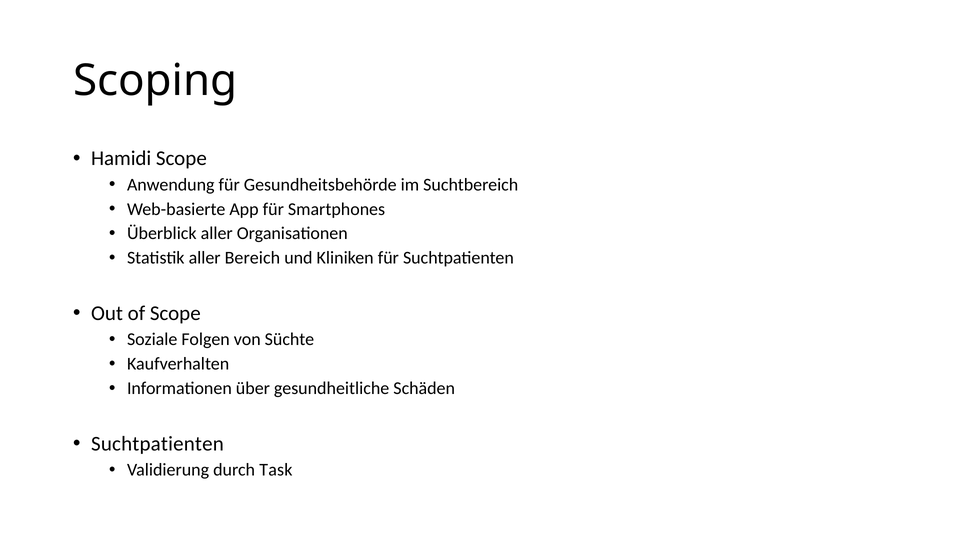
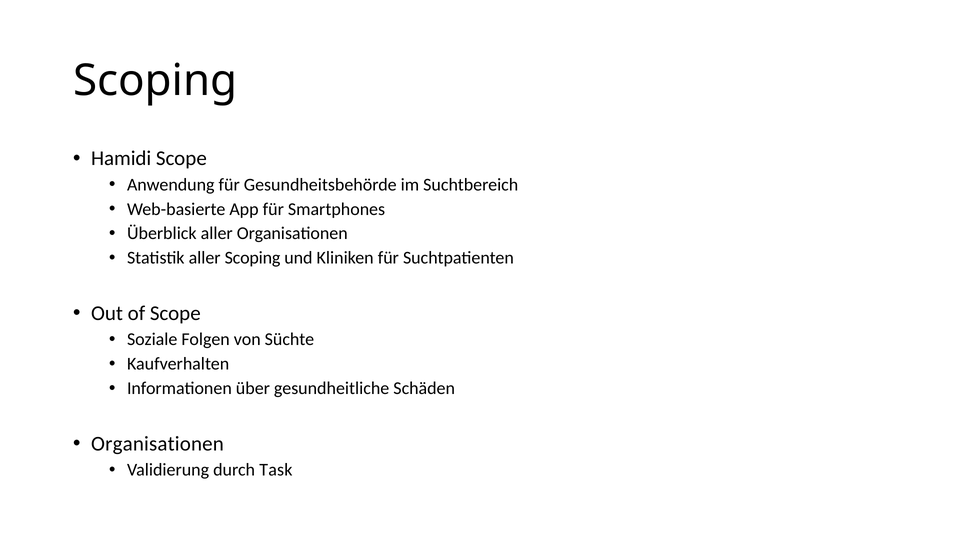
aller Bereich: Bereich -> Scoping
Suchtpatienten at (157, 443): Suchtpatienten -> Organisationen
